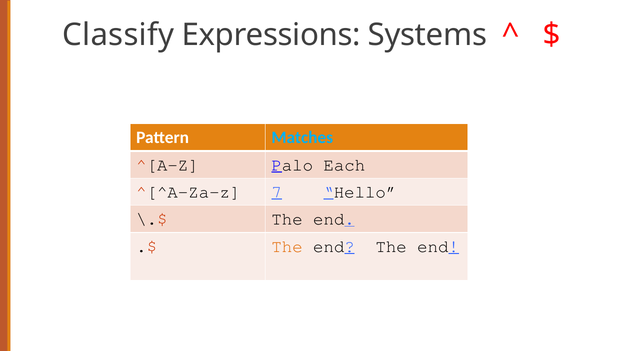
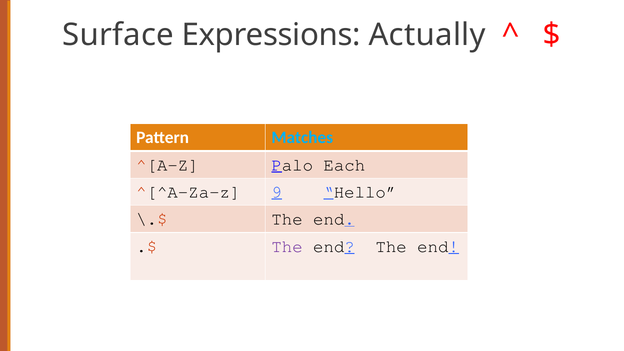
Classify: Classify -> Surface
Systems: Systems -> Actually
7: 7 -> 9
The at (287, 246) colour: orange -> purple
